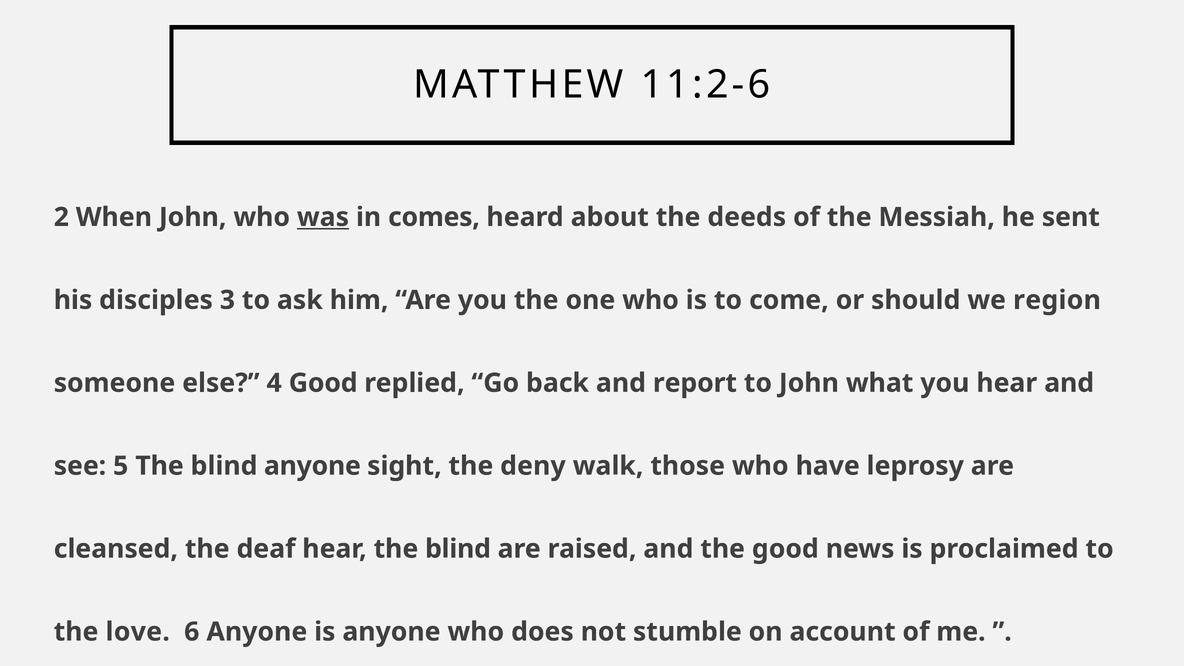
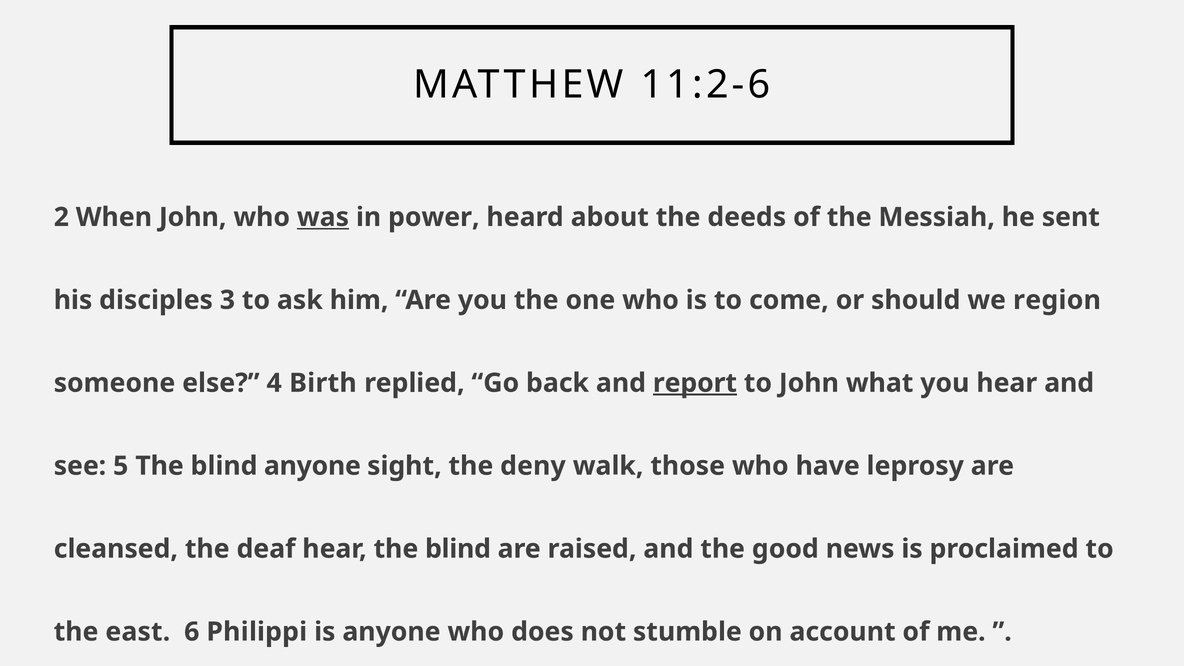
comes: comes -> power
4 Good: Good -> Birth
report underline: none -> present
love: love -> east
6 Anyone: Anyone -> Philippi
